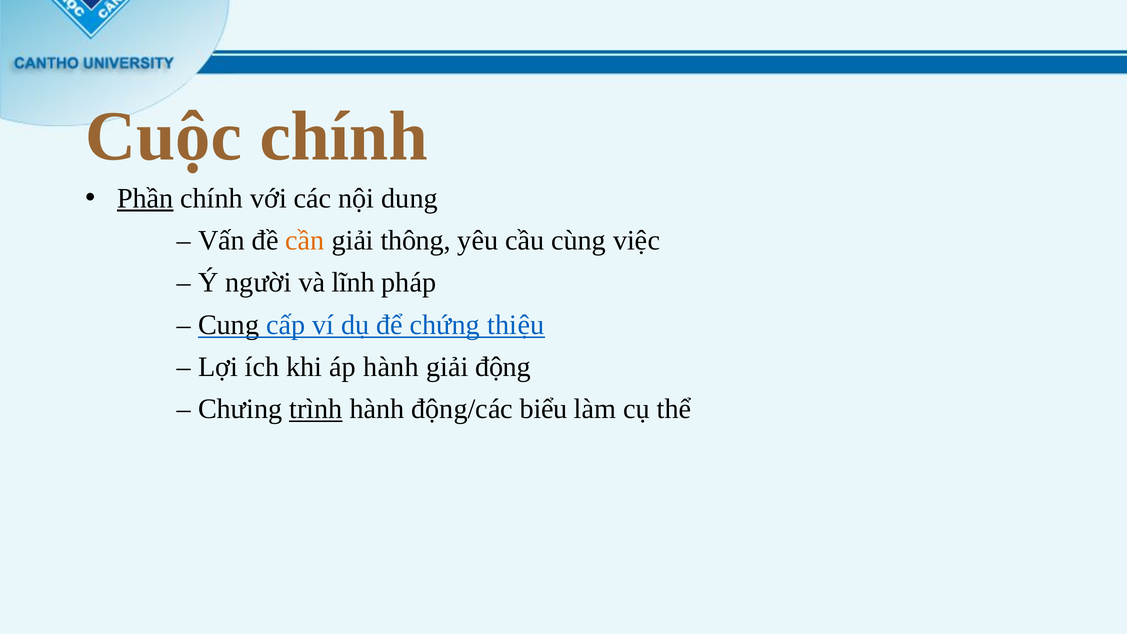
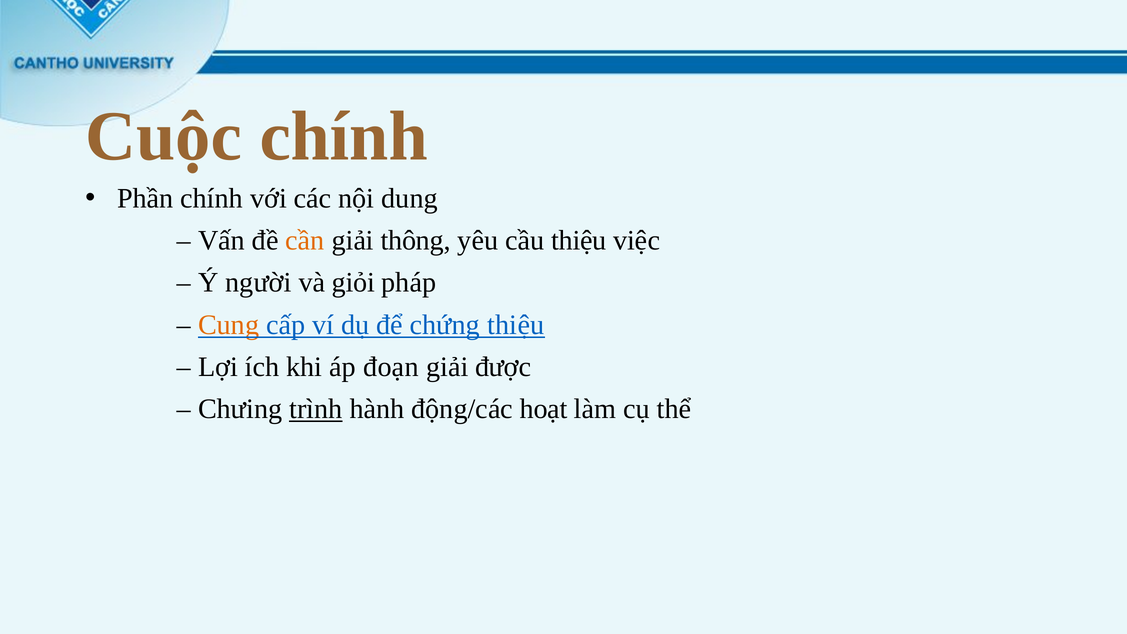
Phần underline: present -> none
cầu cùng: cùng -> thiệu
lĩnh: lĩnh -> giỏi
Cung colour: black -> orange
áp hành: hành -> đoạn
động: động -> được
biểu: biểu -> hoạt
